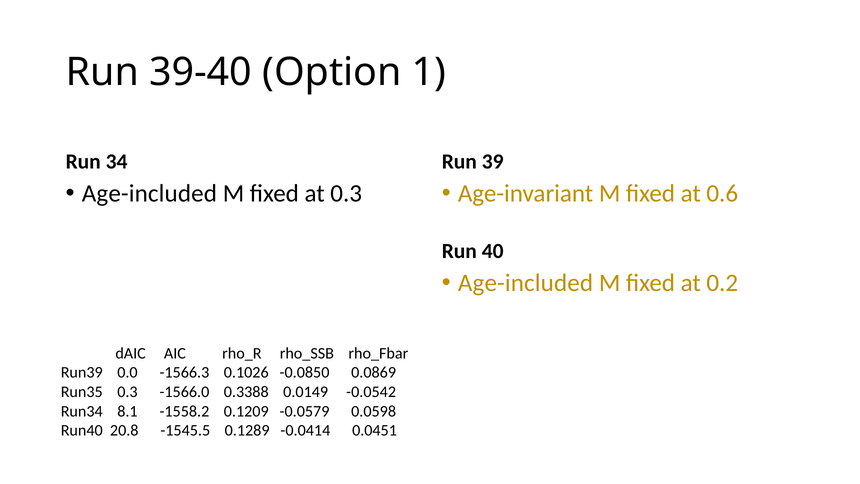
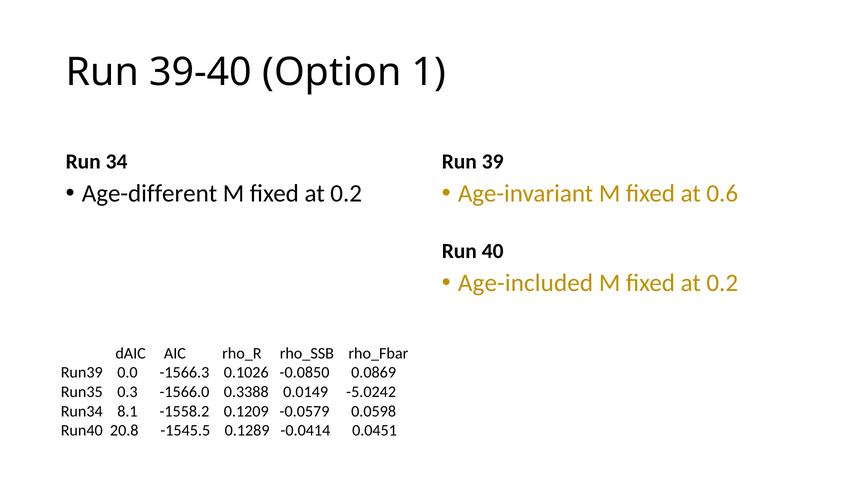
Age-included at (149, 193): Age-included -> Age-different
0.3 at (346, 193): 0.3 -> 0.2
-0.0542: -0.0542 -> -5.0242
